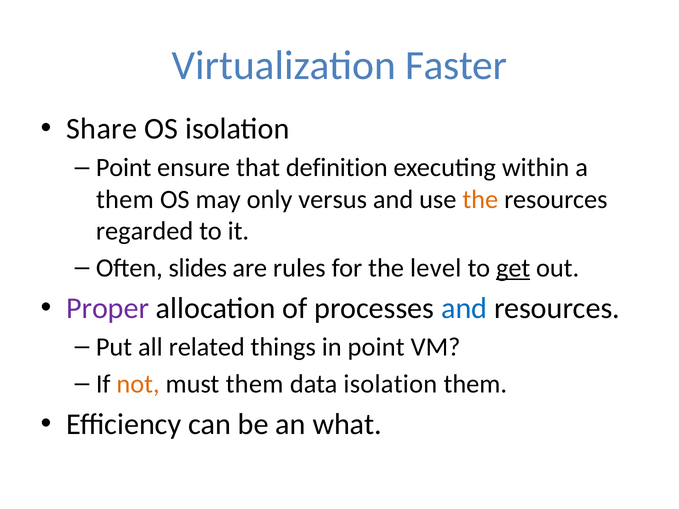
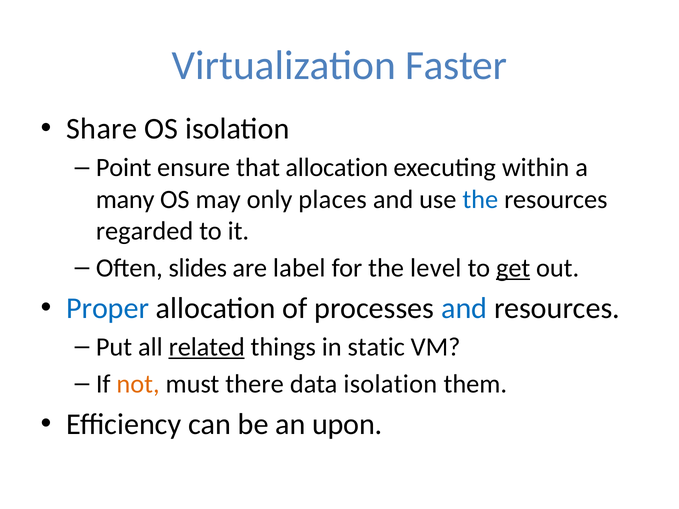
that definition: definition -> allocation
them at (125, 199): them -> many
versus: versus -> places
the at (480, 199) colour: orange -> blue
rules: rules -> label
Proper colour: purple -> blue
related underline: none -> present
in point: point -> static
must them: them -> there
what: what -> upon
